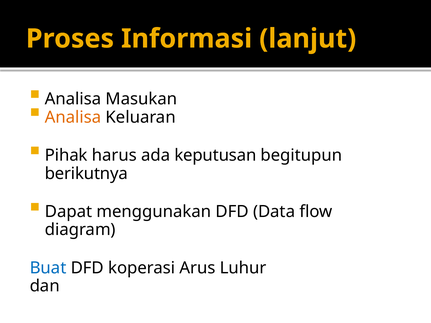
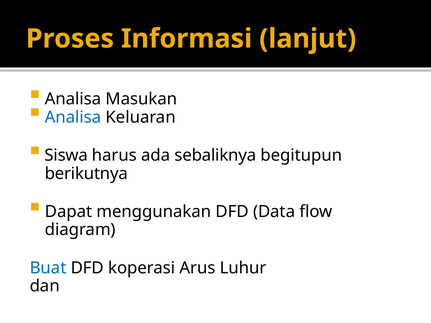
Analisa at (73, 117) colour: orange -> blue
Pihak: Pihak -> Siswa
keputusan: keputusan -> sebaliknya
